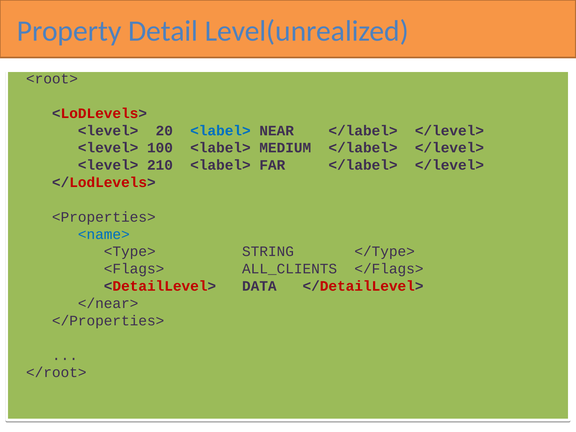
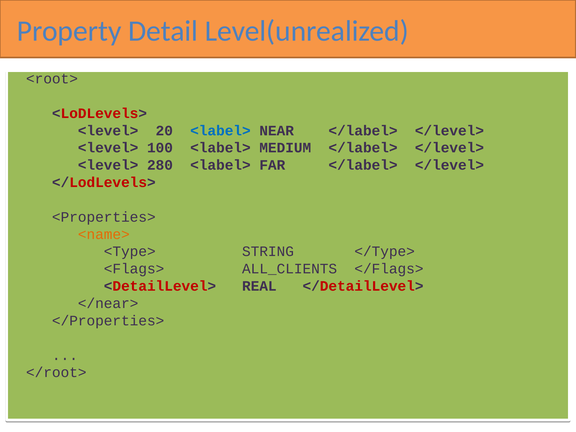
210: 210 -> 280
<name> colour: blue -> orange
DATA: DATA -> REAL
